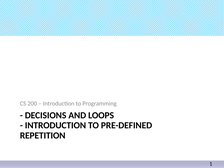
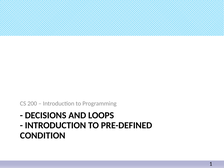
REPETITION: REPETITION -> CONDITION
